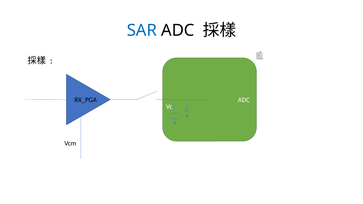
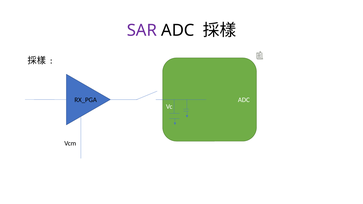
SAR colour: blue -> purple
